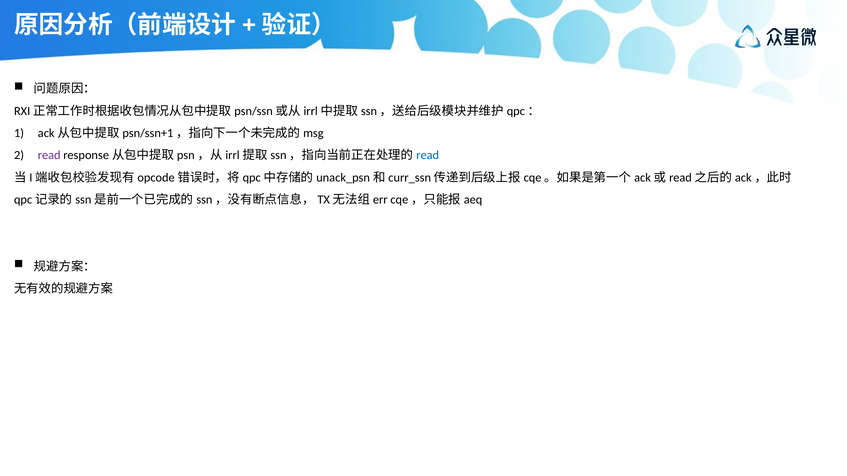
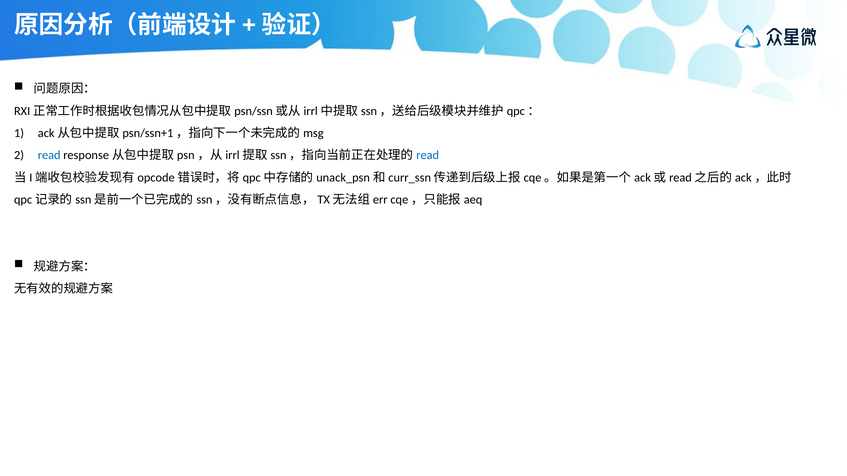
read at (49, 156) colour: purple -> blue
